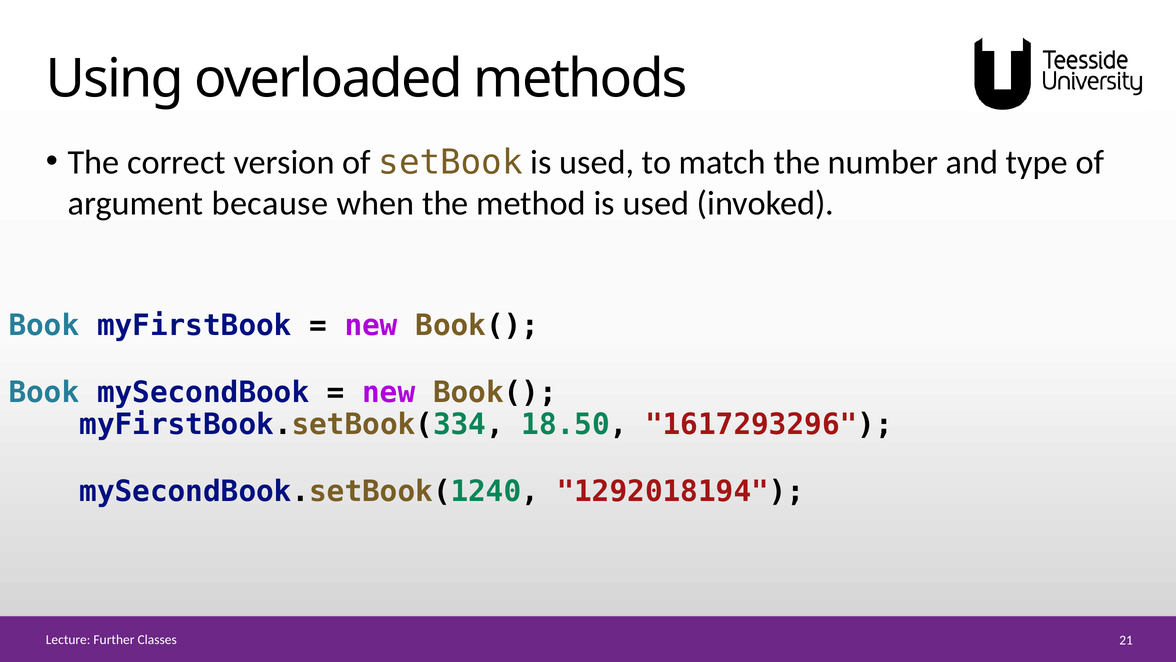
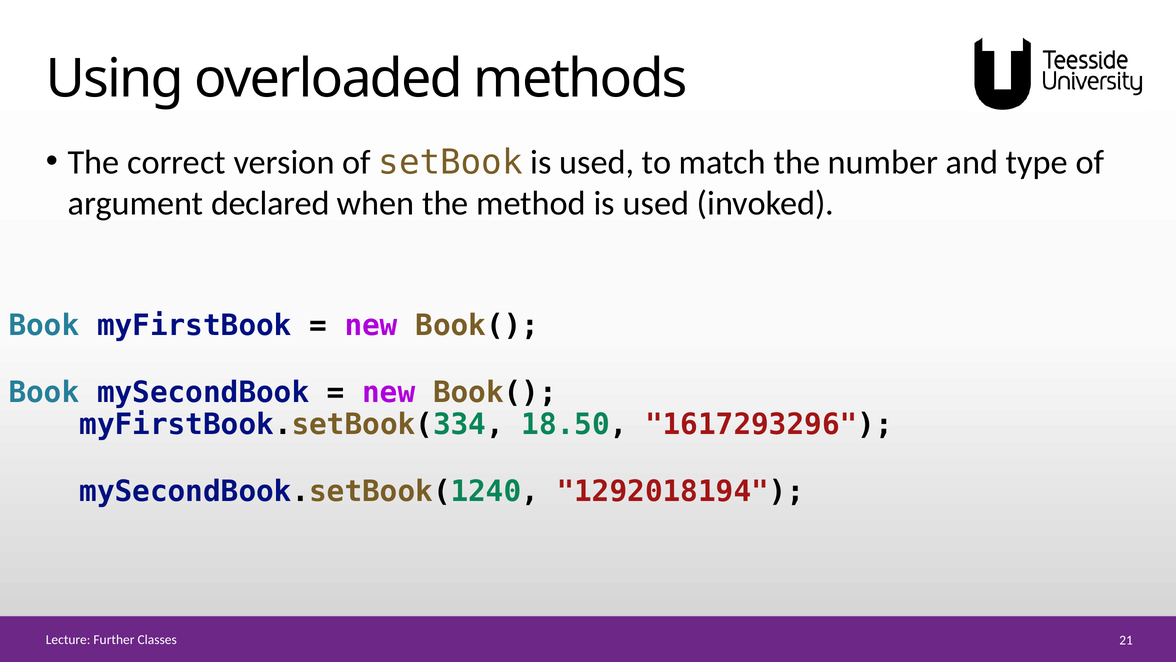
because: because -> declared
